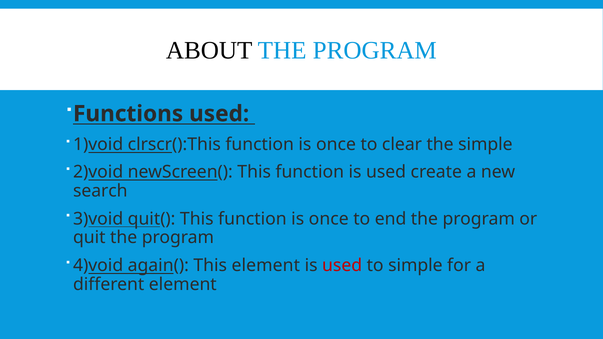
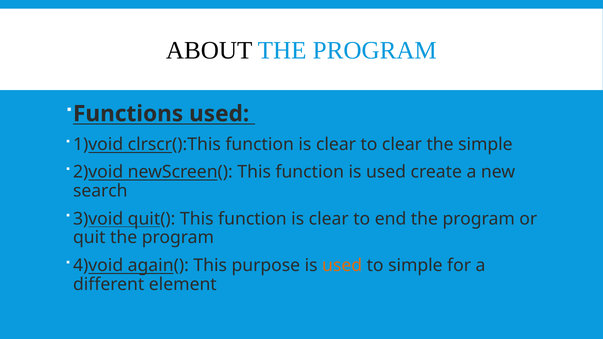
clrscr():This function is once: once -> clear
This function is once: once -> clear
This element: element -> purpose
used at (342, 266) colour: red -> orange
